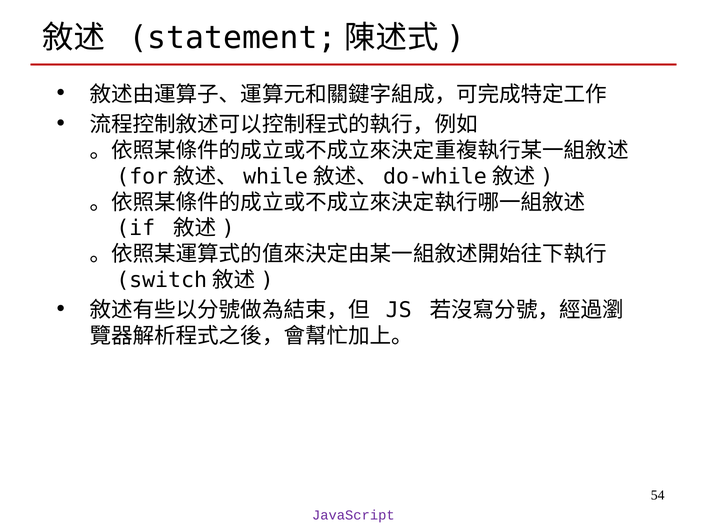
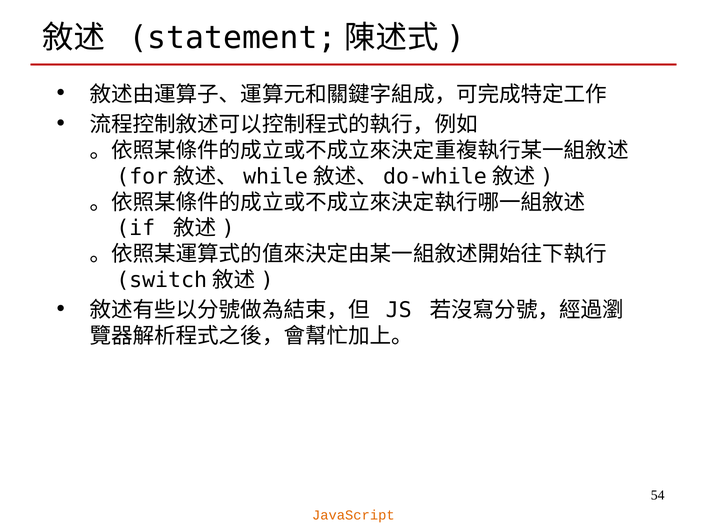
JavaScript colour: purple -> orange
